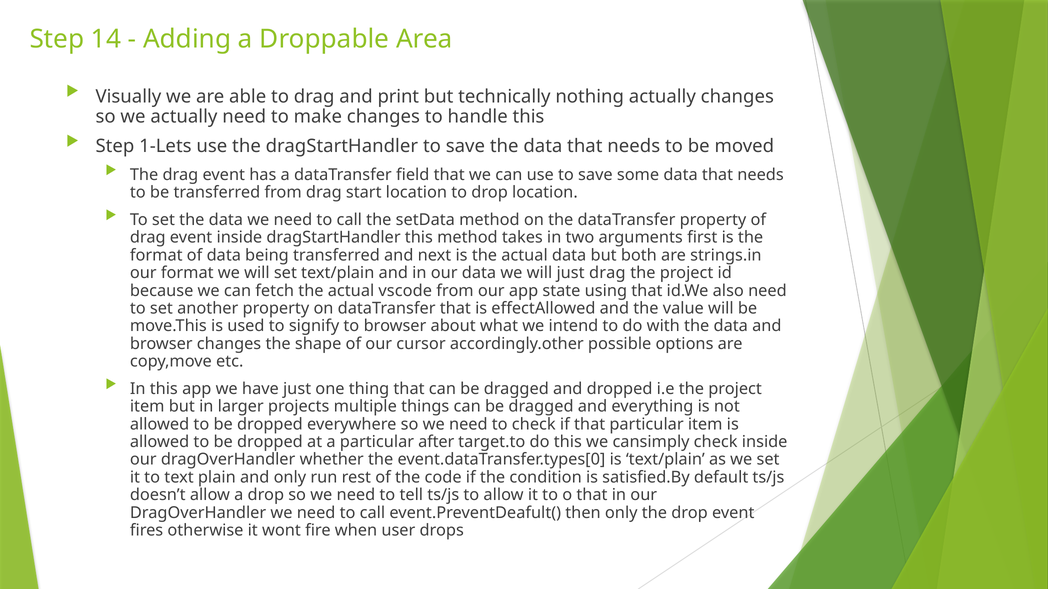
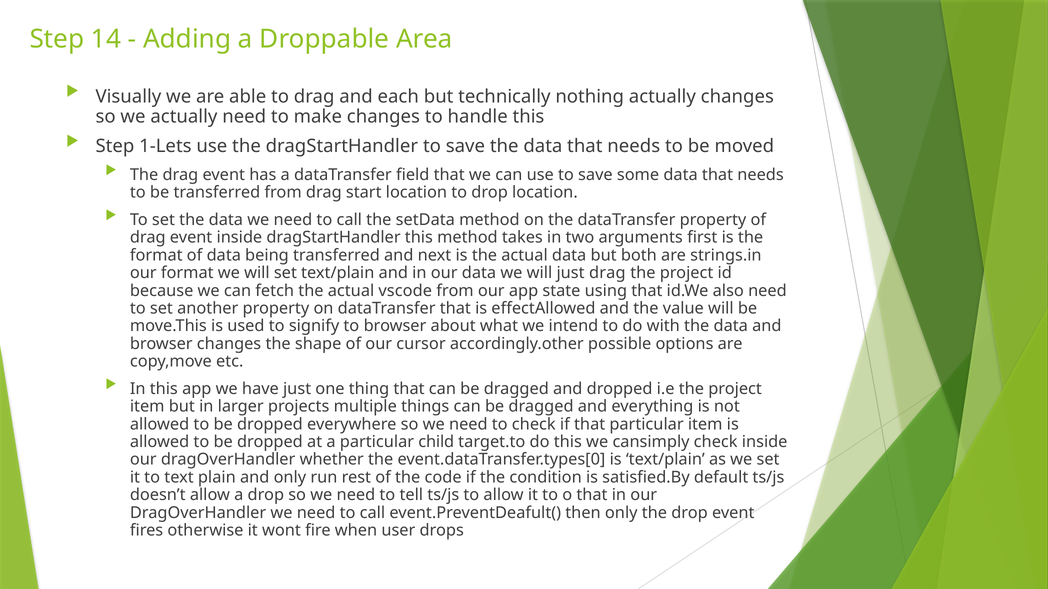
print: print -> each
after: after -> child
